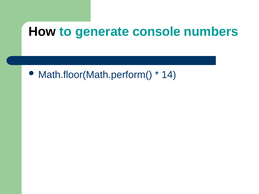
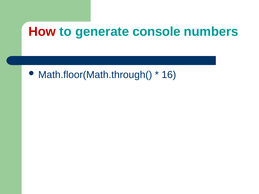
How colour: black -> red
Math.floor(Math.perform(: Math.floor(Math.perform( -> Math.floor(Math.through(
14: 14 -> 16
